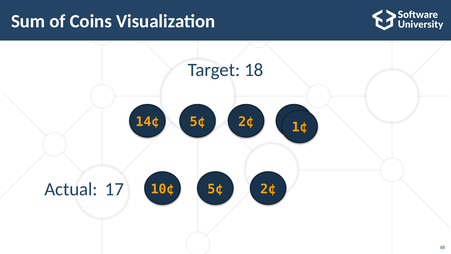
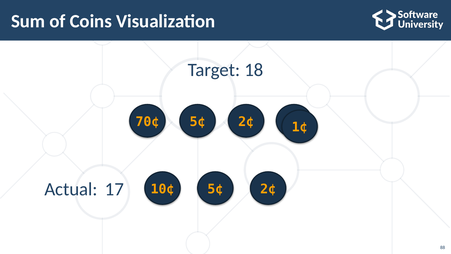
14¢: 14¢ -> 70¢
